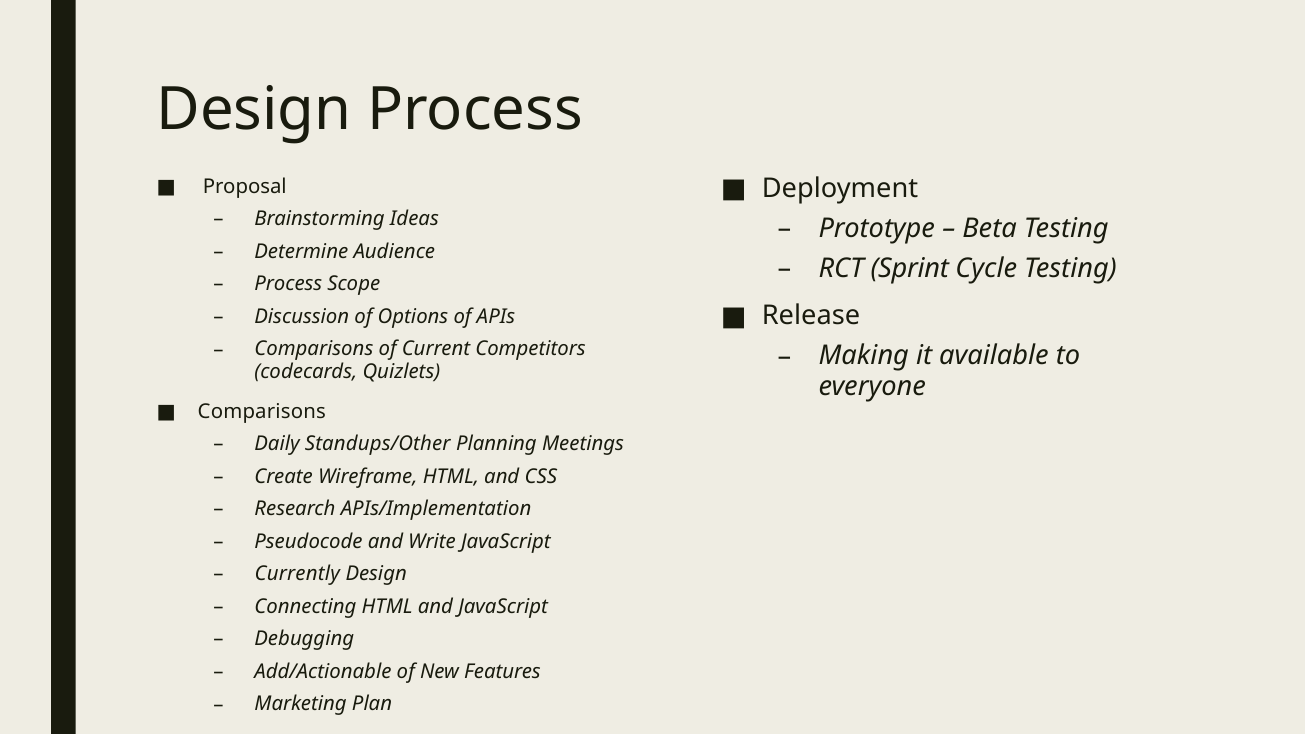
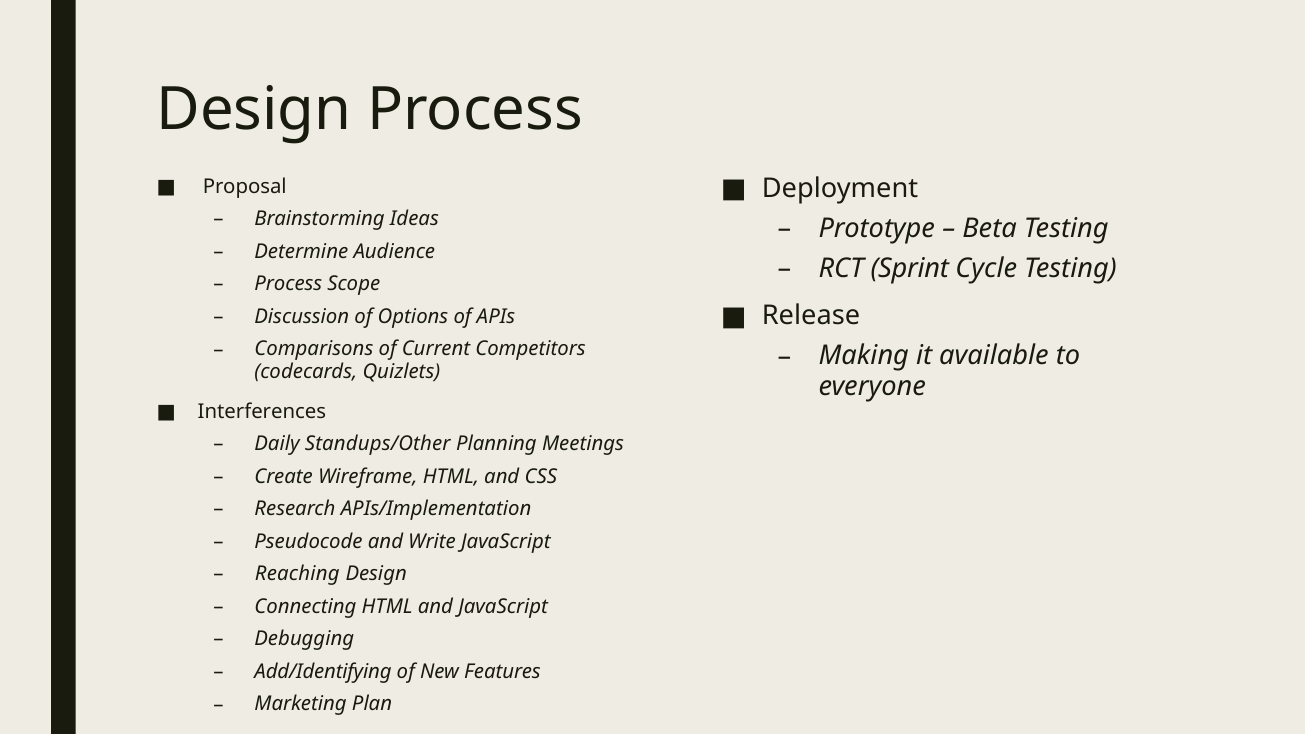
Comparisons at (262, 411): Comparisons -> Interferences
Currently: Currently -> Reaching
Add/Actionable: Add/Actionable -> Add/Identifying
